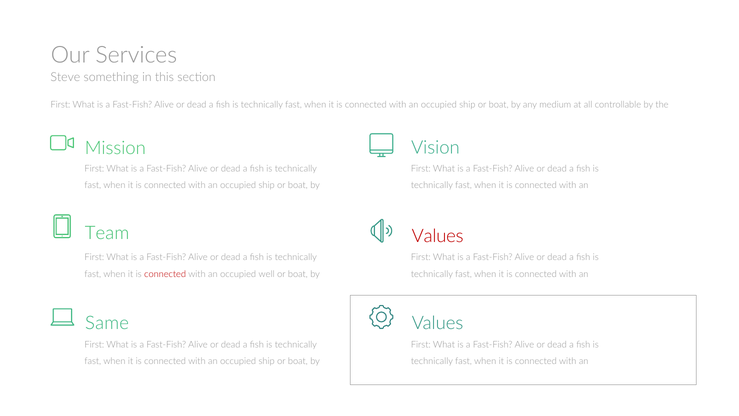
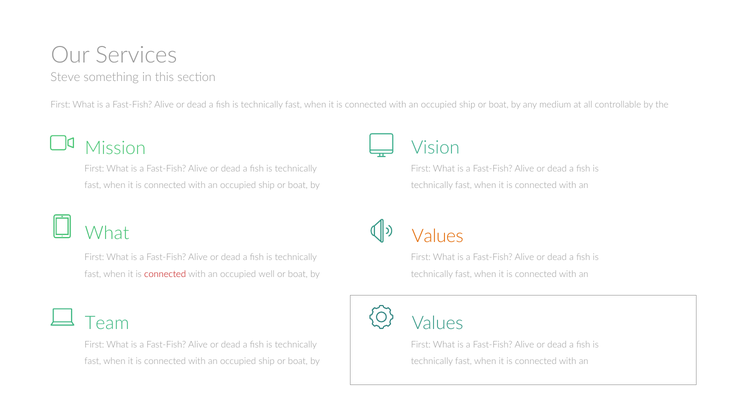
Team at (107, 233): Team -> What
Values at (438, 236) colour: red -> orange
Same: Same -> Team
